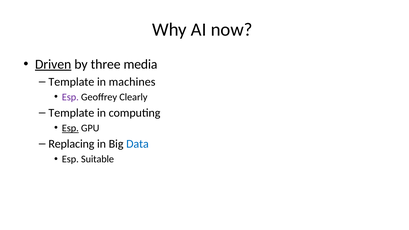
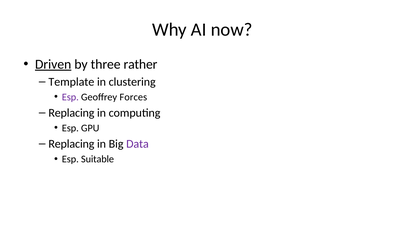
media: media -> rather
machines: machines -> clustering
Clearly: Clearly -> Forces
Template at (71, 113): Template -> Replacing
Esp at (70, 128) underline: present -> none
Data colour: blue -> purple
